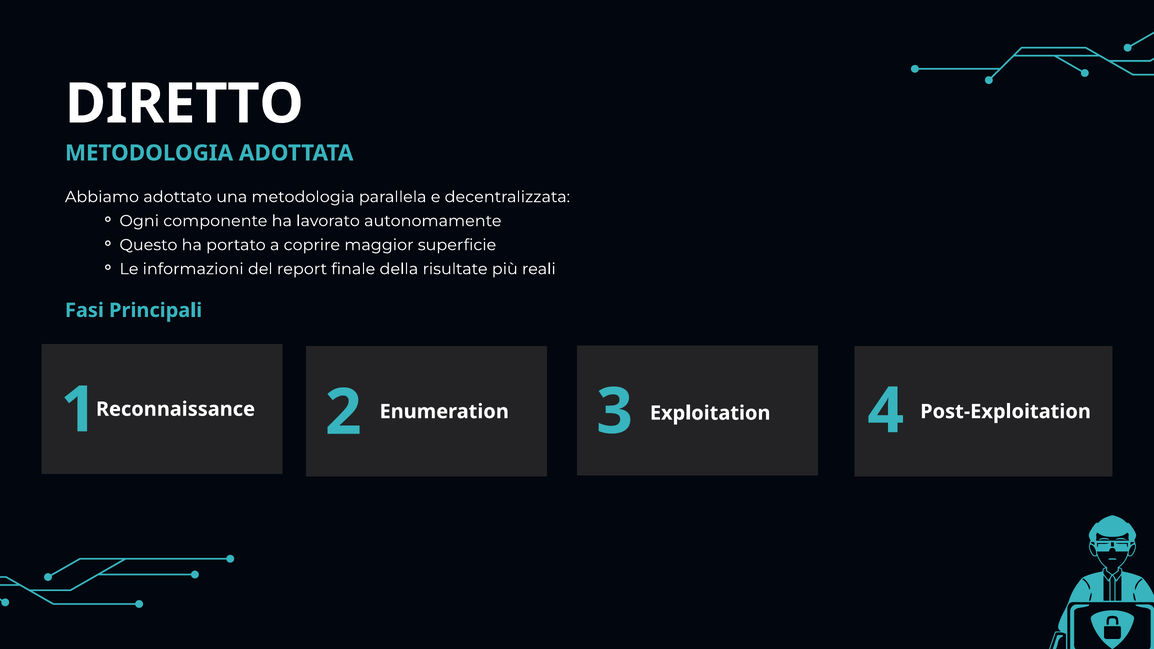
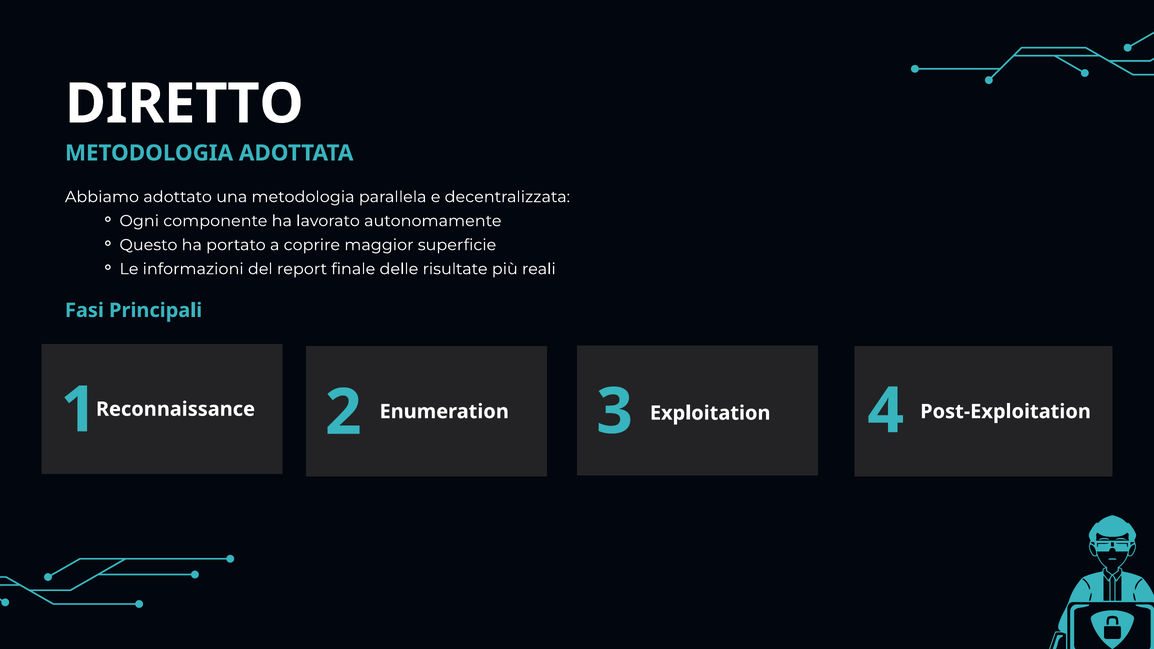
della: della -> delle
